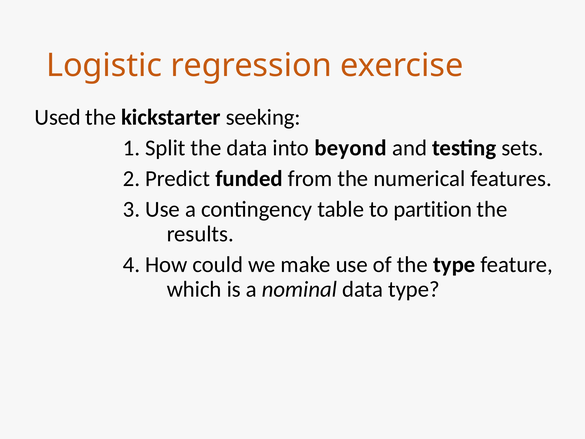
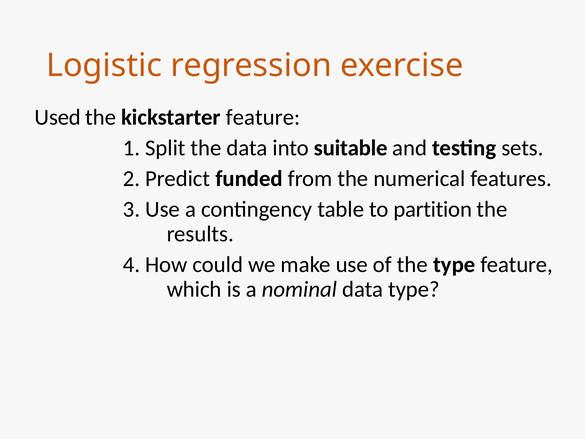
kickstarter seeking: seeking -> feature
beyond: beyond -> suitable
